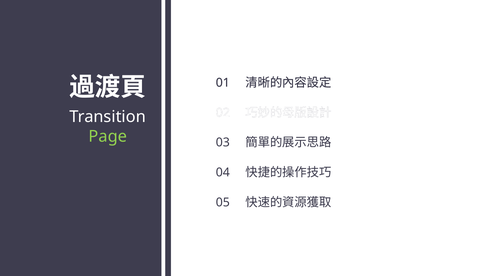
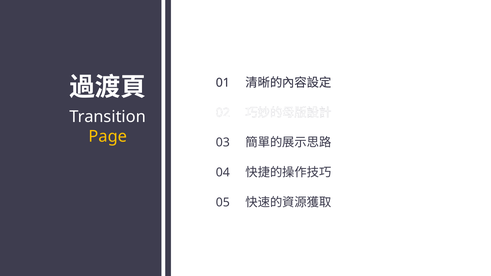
Page colour: light green -> yellow
